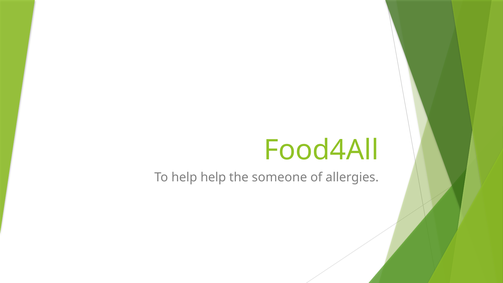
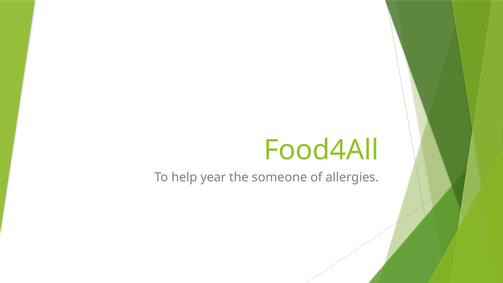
help help: help -> year
